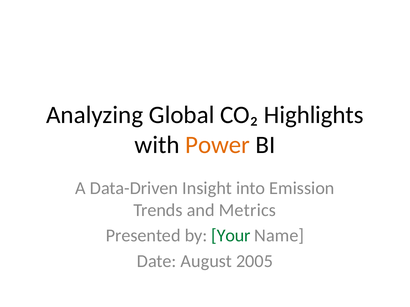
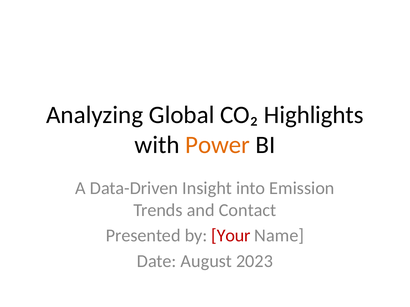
Metrics: Metrics -> Contact
Your colour: green -> red
2005: 2005 -> 2023
